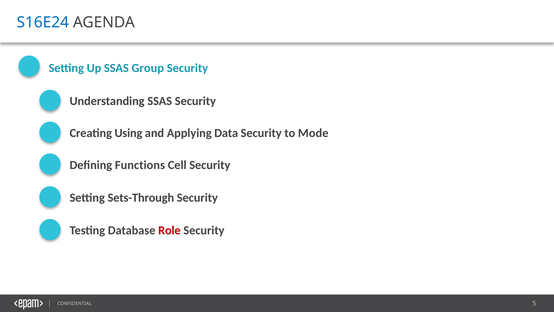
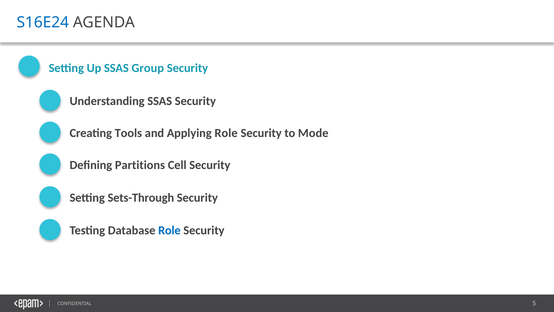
Using: Using -> Tools
Applying Data: Data -> Role
Functions: Functions -> Partitions
Role at (169, 230) colour: red -> blue
